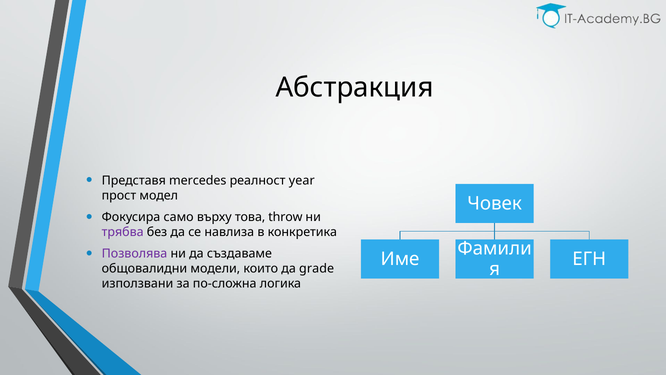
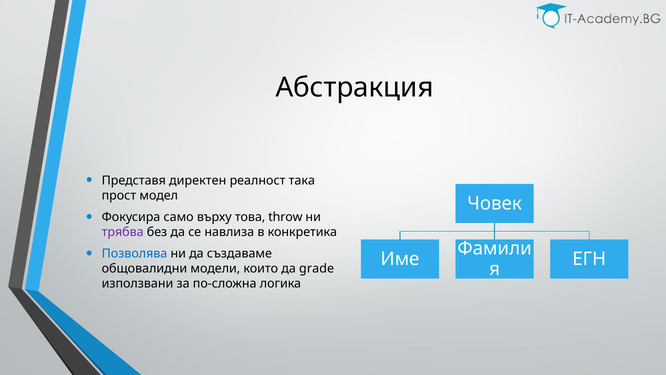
mercedes: mercedes -> директен
year: year -> така
Позволява colour: purple -> blue
